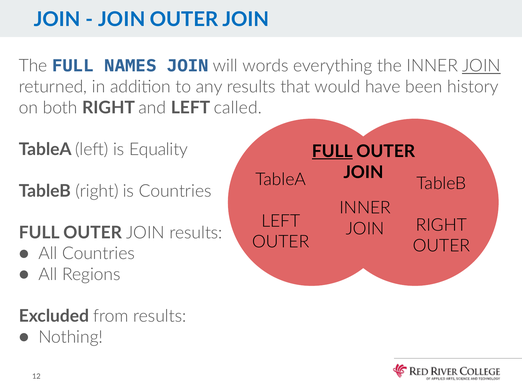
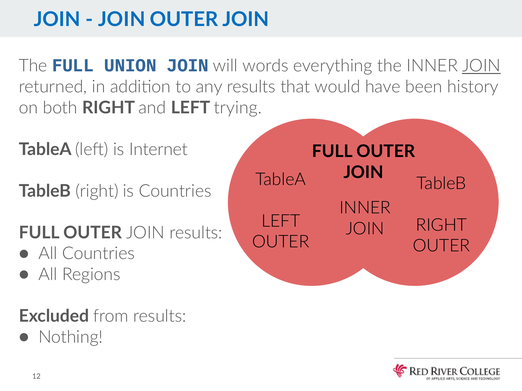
NAMES: NAMES -> UNION
called: called -> trying
Equality: Equality -> Internet
FULL at (332, 152) underline: present -> none
